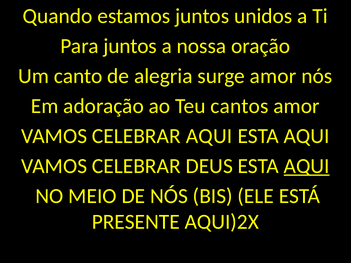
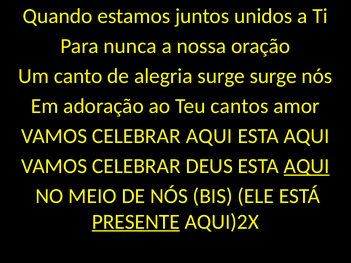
Para juntos: juntos -> nunca
surge amor: amor -> surge
PRESENTE underline: none -> present
